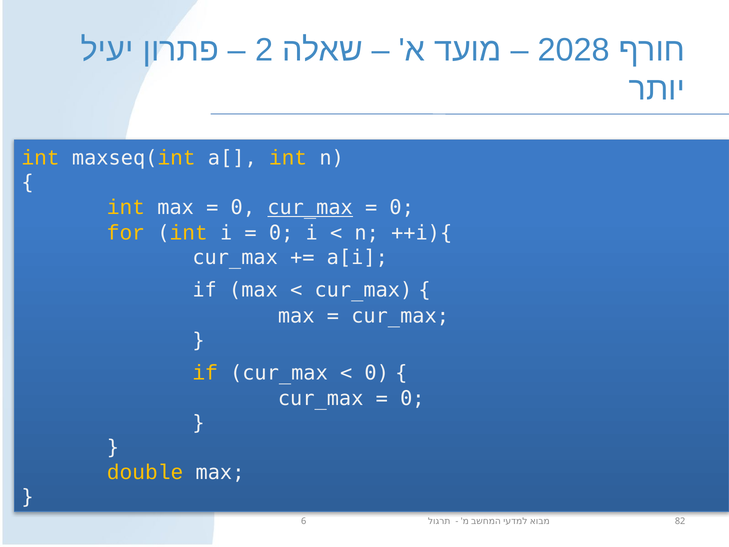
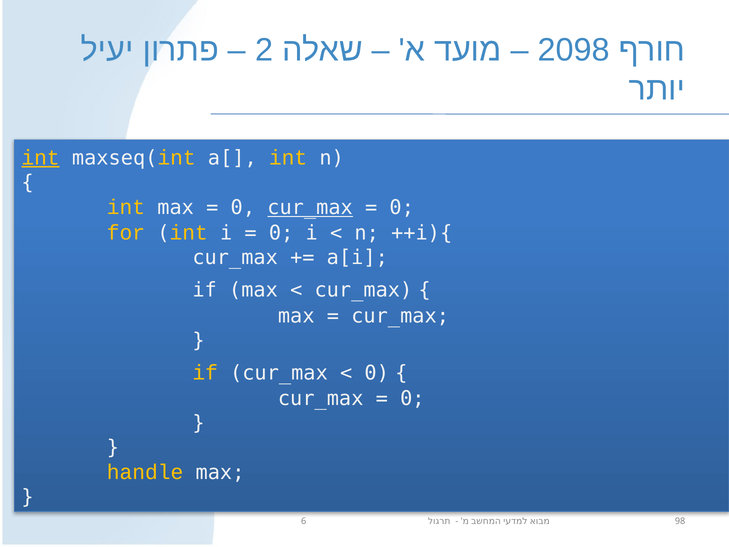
2028: 2028 -> 2098
int at (41, 157) underline: none -> present
double: double -> handle
82: 82 -> 98
